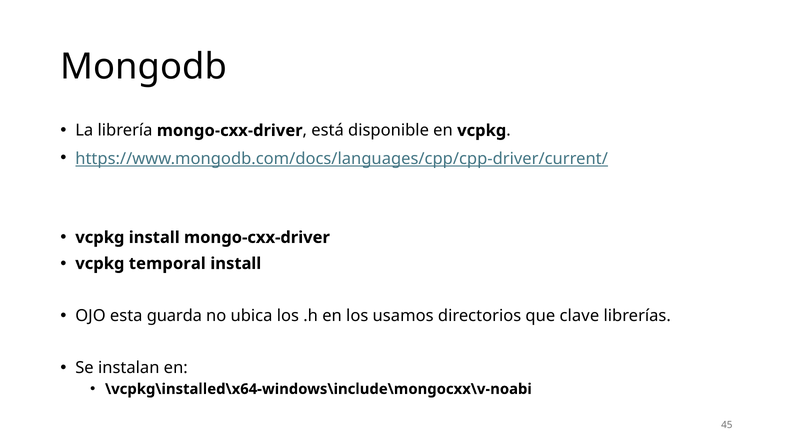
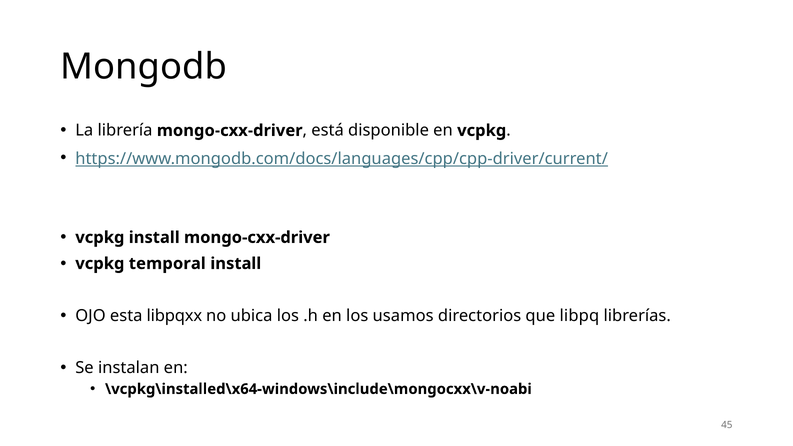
guarda: guarda -> libpqxx
clave: clave -> libpq
